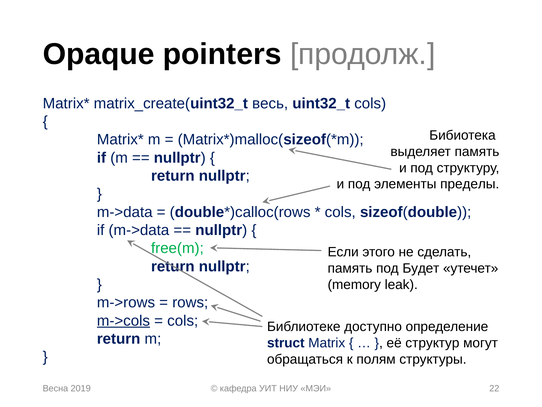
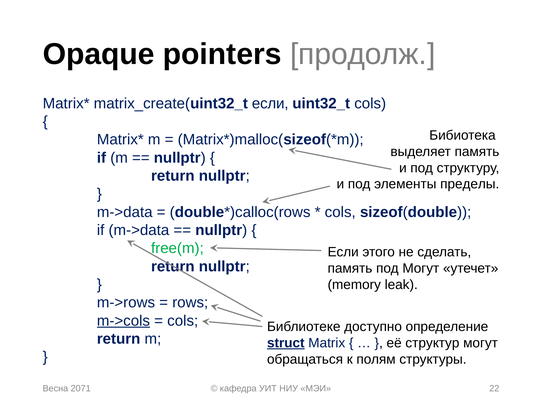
matrix_create(uint32_t весь: весь -> если
под Будет: Будет -> Могут
struct underline: none -> present
2019: 2019 -> 2071
